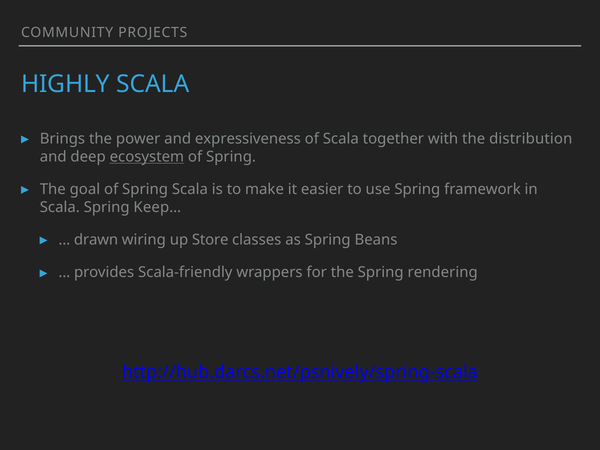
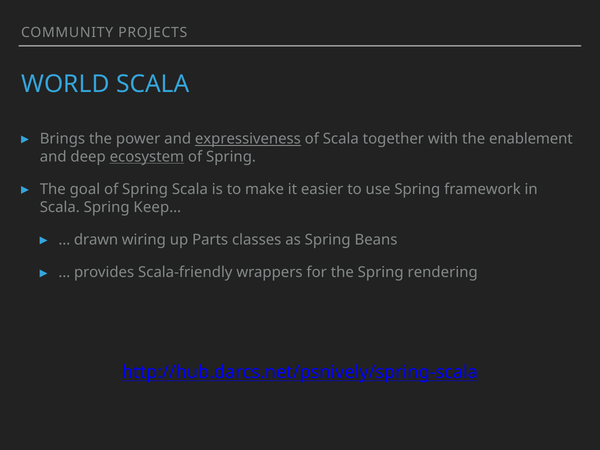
HIGHLY: HIGHLY -> WORLD
expressiveness underline: none -> present
distribution: distribution -> enablement
Store: Store -> Parts
